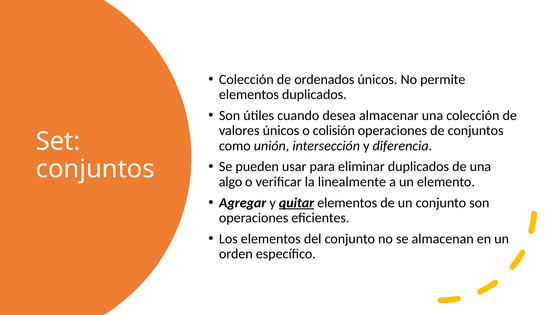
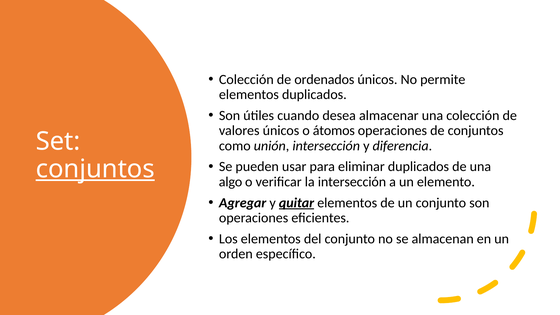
colisión: colisión -> átomos
conjuntos at (95, 169) underline: none -> present
la linealmente: linealmente -> intersección
